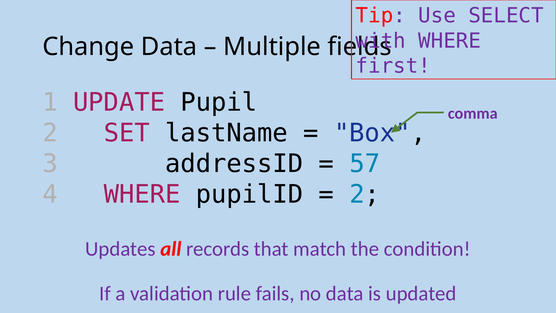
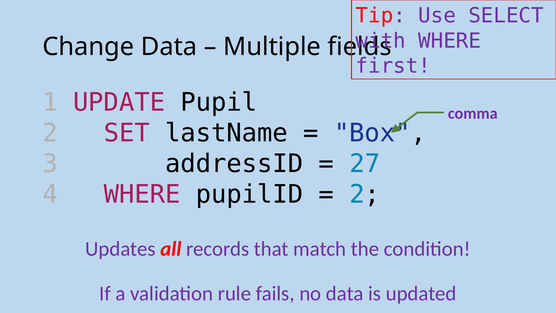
57: 57 -> 27
